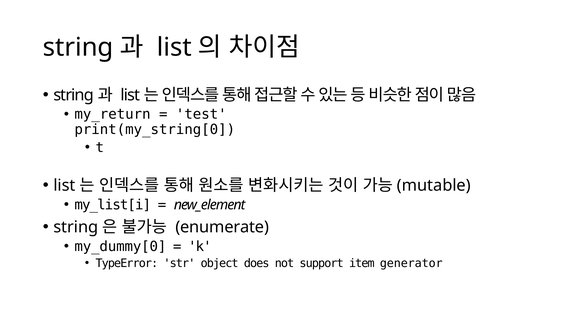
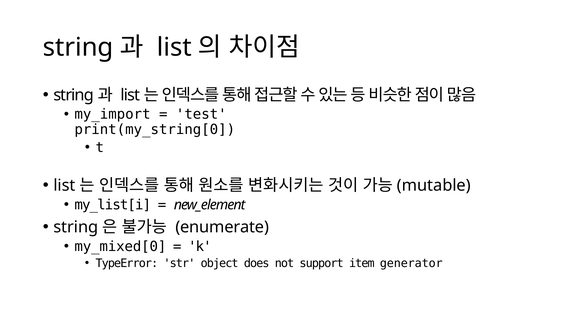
my_return: my_return -> my_import
my_dummy[0: my_dummy[0 -> my_mixed[0
